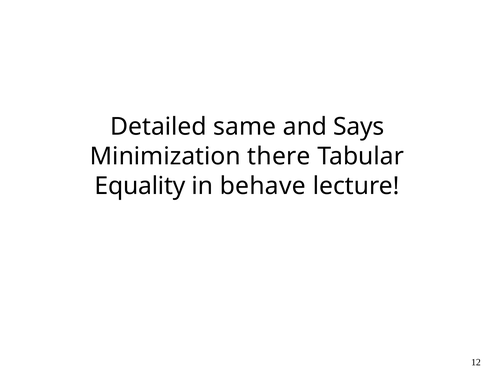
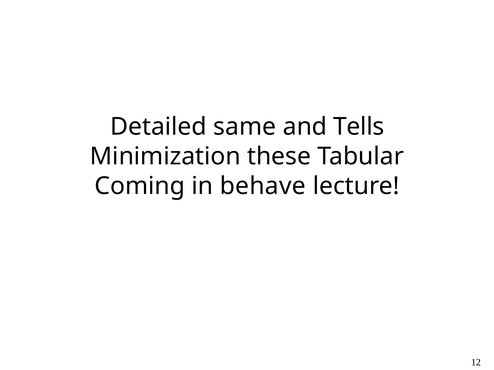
Says: Says -> Tells
there: there -> these
Equality: Equality -> Coming
